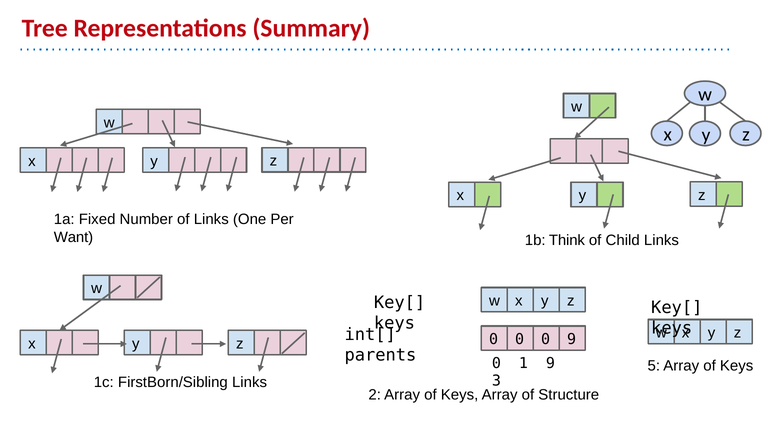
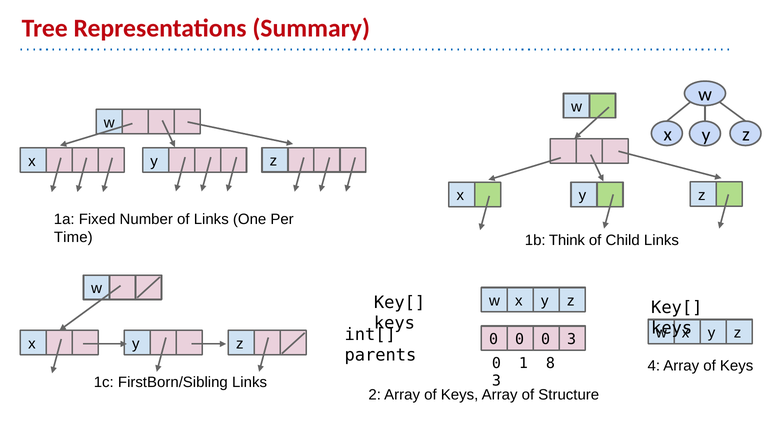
Want: Want -> Time
0 9: 9 -> 3
1 9: 9 -> 8
5: 5 -> 4
